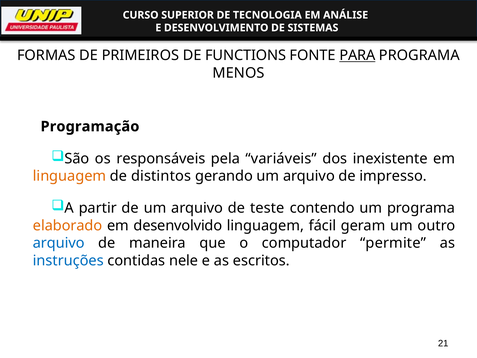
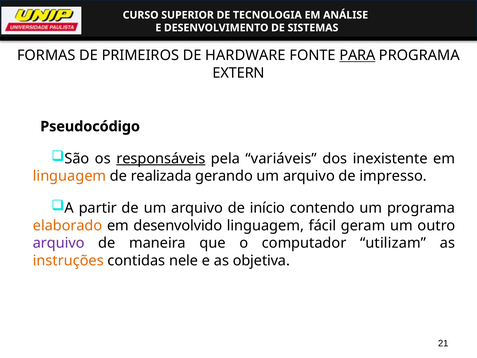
FUNCTIONS: FUNCTIONS -> HARDWARE
MENOS: MENOS -> EXTERN
Programação: Programação -> Pseudocódigo
responsáveis underline: none -> present
distintos: distintos -> realizada
teste: teste -> início
arquivo at (59, 243) colour: blue -> purple
permite: permite -> utilizam
instruções colour: blue -> orange
escritos: escritos -> objetiva
